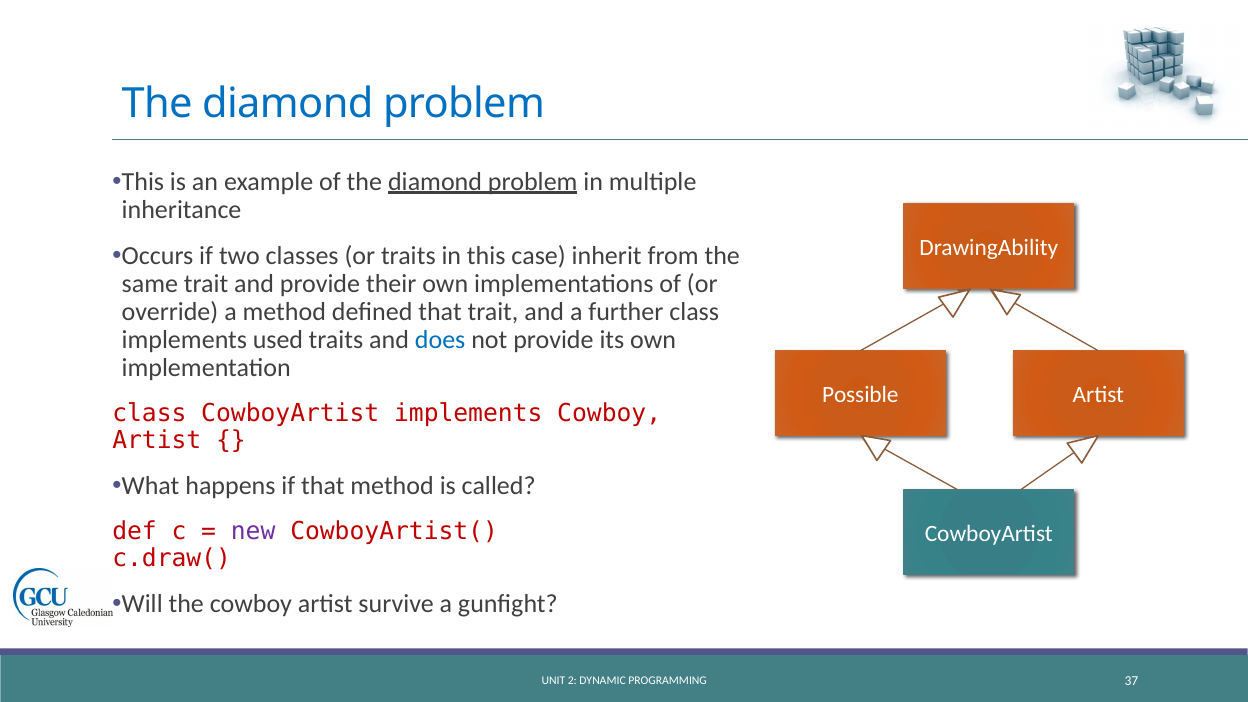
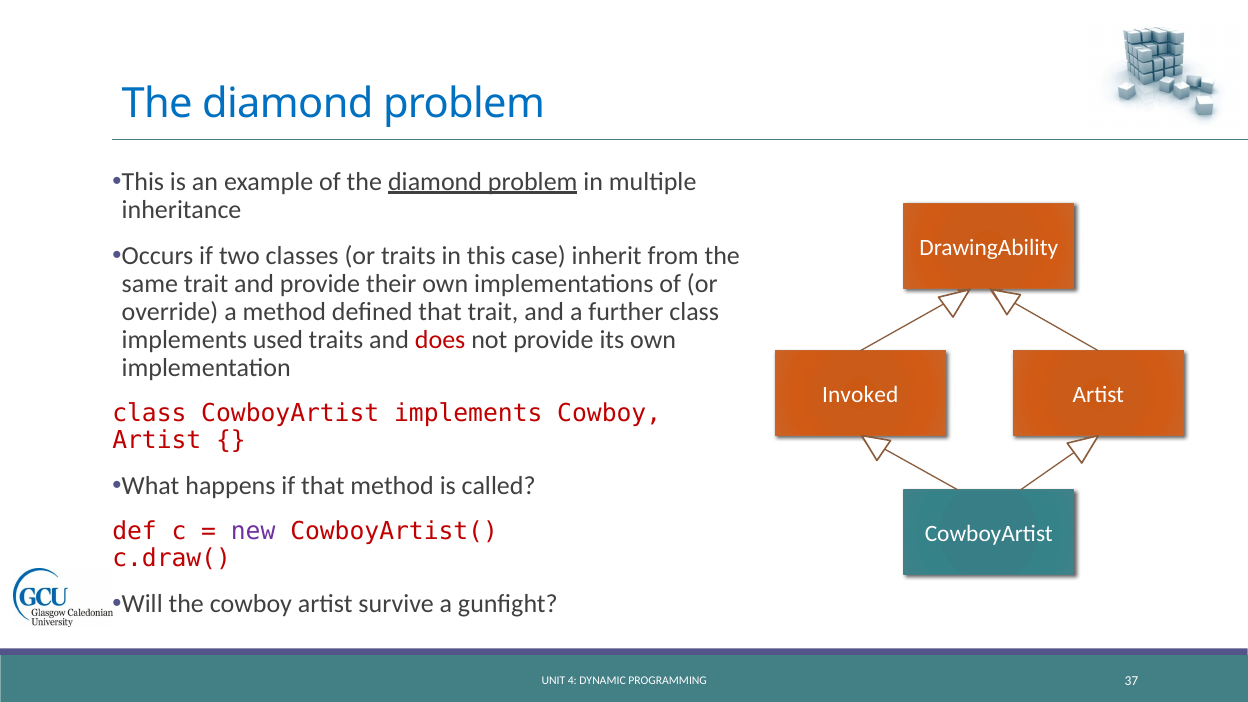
does colour: blue -> red
Possible: Possible -> Invoked
2: 2 -> 4
